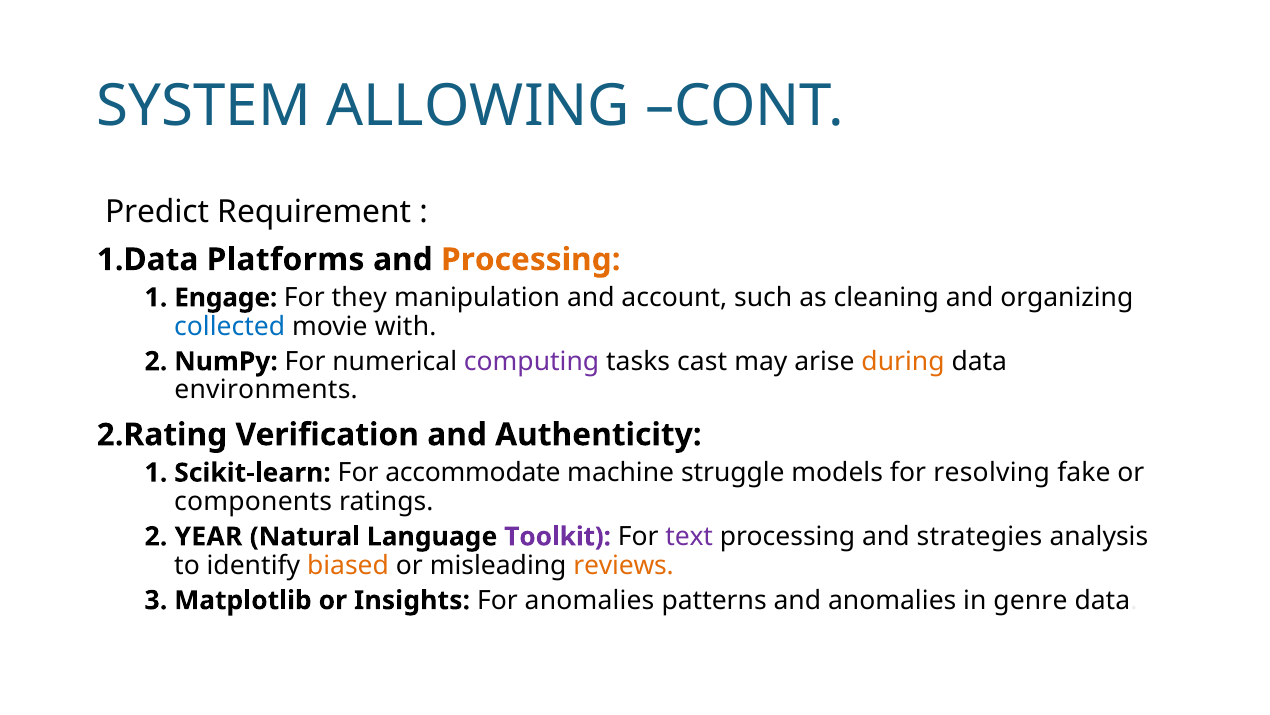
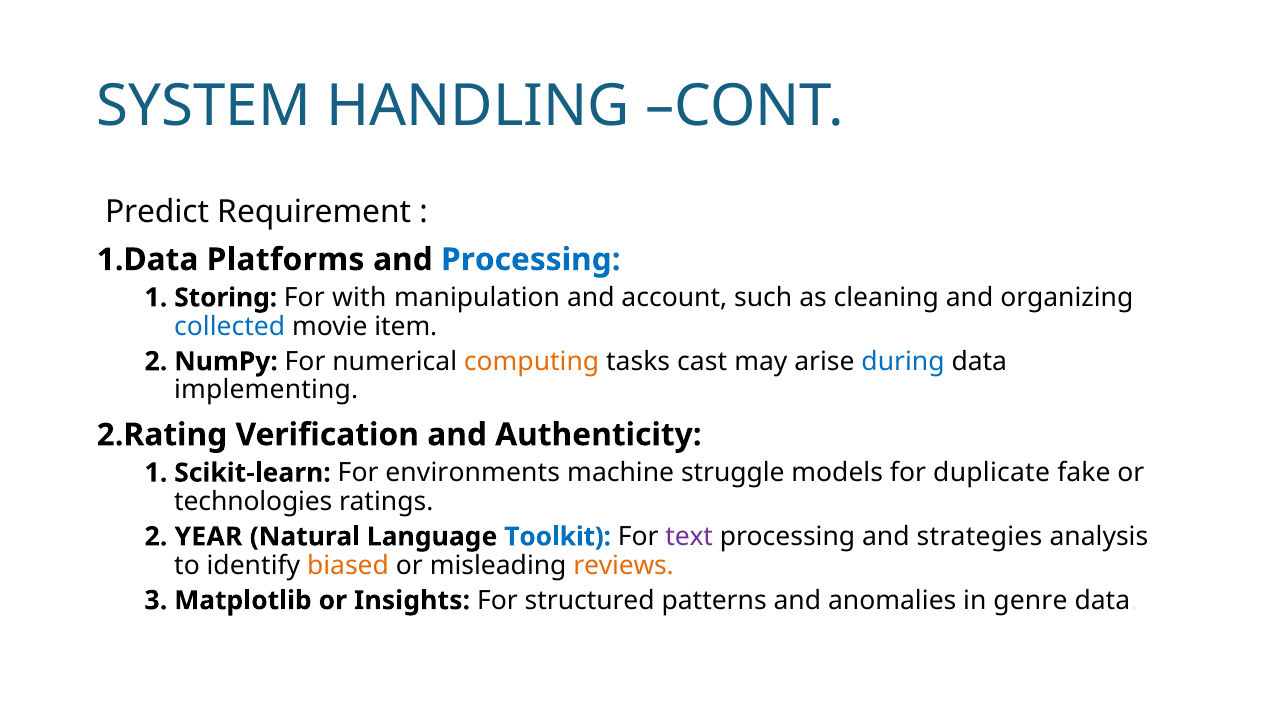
ALLOWING: ALLOWING -> HANDLING
Processing at (531, 259) colour: orange -> blue
Engage: Engage -> Storing
they: they -> with
with: with -> item
computing colour: purple -> orange
during colour: orange -> blue
environments: environments -> implementing
accommodate: accommodate -> environments
resolving: resolving -> duplicate
components: components -> technologies
Toolkit colour: purple -> blue
For anomalies: anomalies -> structured
